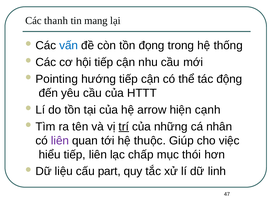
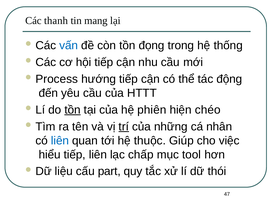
Pointing: Pointing -> Process
tồn at (73, 110) underline: none -> present
arrow: arrow -> phiên
cạnh: cạnh -> chéo
liên at (60, 141) colour: purple -> blue
thói: thói -> tool
linh: linh -> thói
